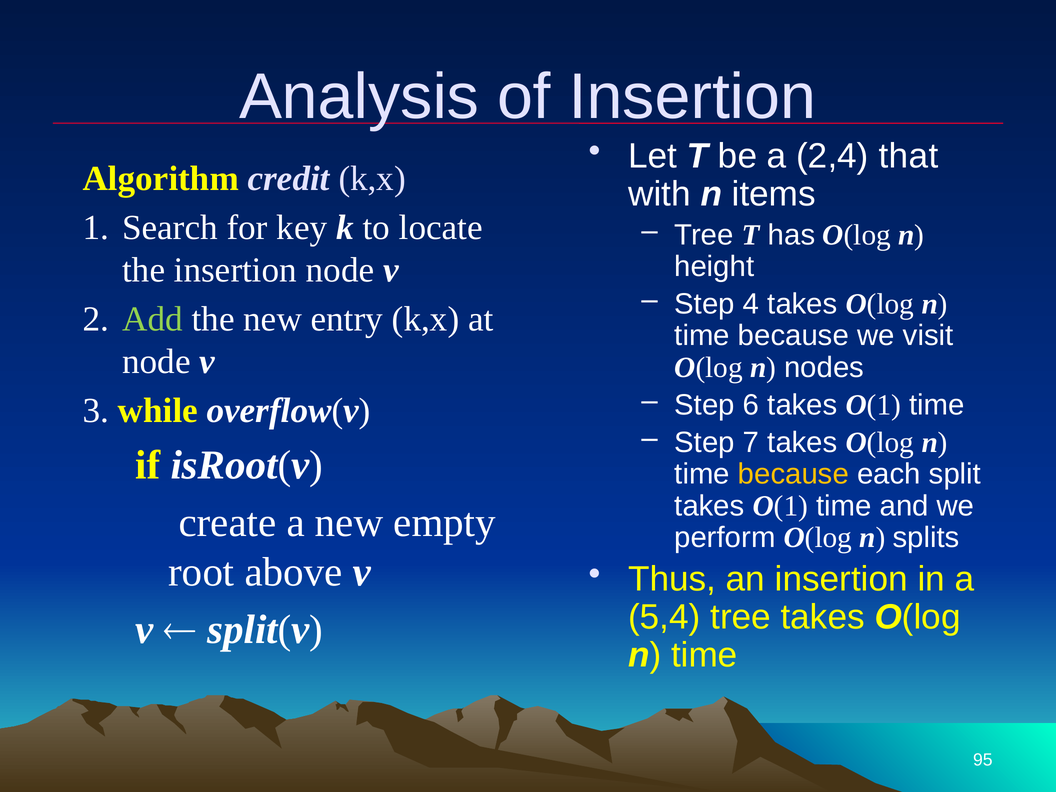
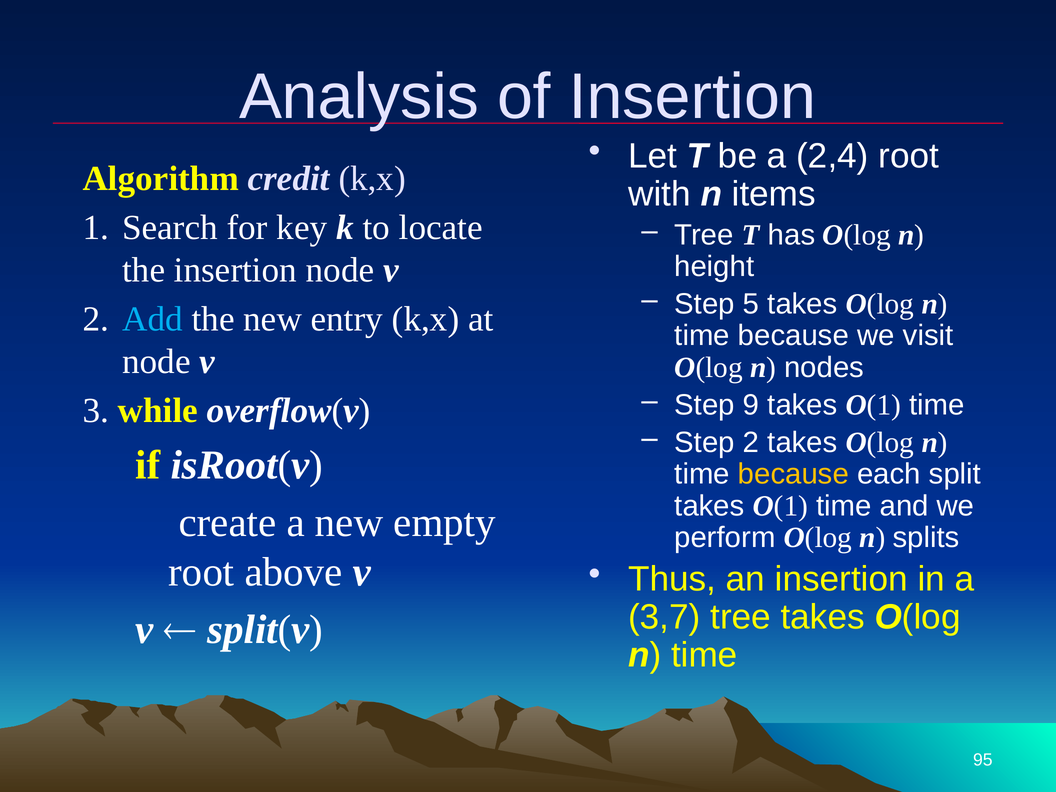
2,4 that: that -> root
4: 4 -> 5
Add colour: light green -> light blue
6: 6 -> 9
Step 7: 7 -> 2
5,4: 5,4 -> 3,7
